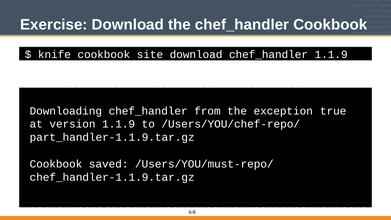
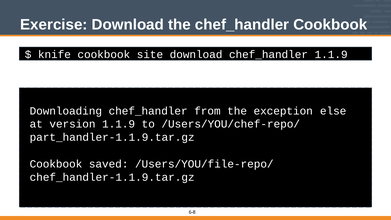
true: true -> else
/Users/YOU/must-repo/: /Users/YOU/must-repo/ -> /Users/YOU/file-repo/
